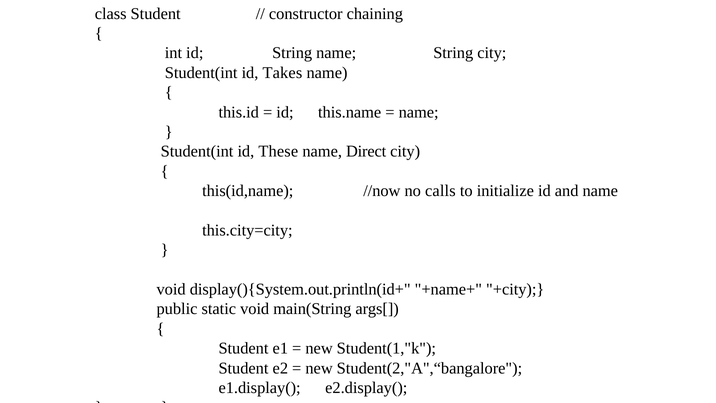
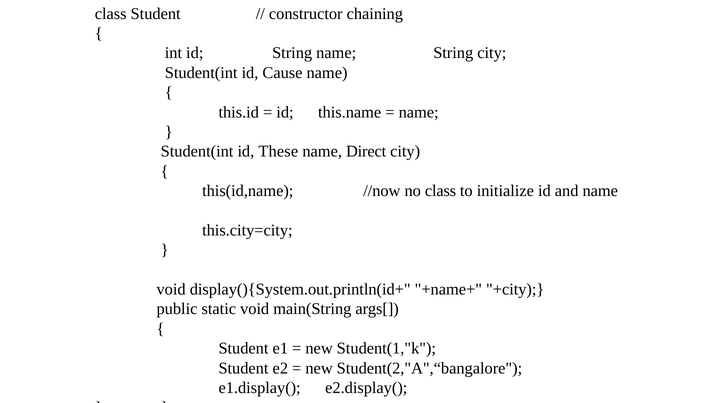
Takes: Takes -> Cause
no calls: calls -> class
